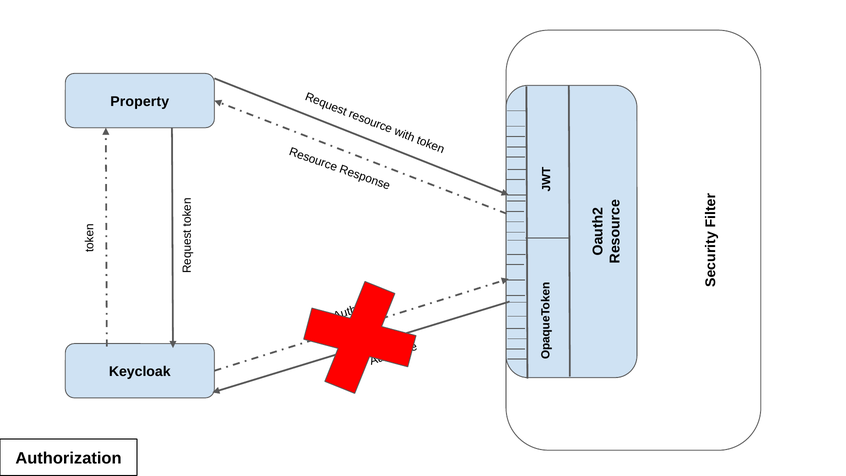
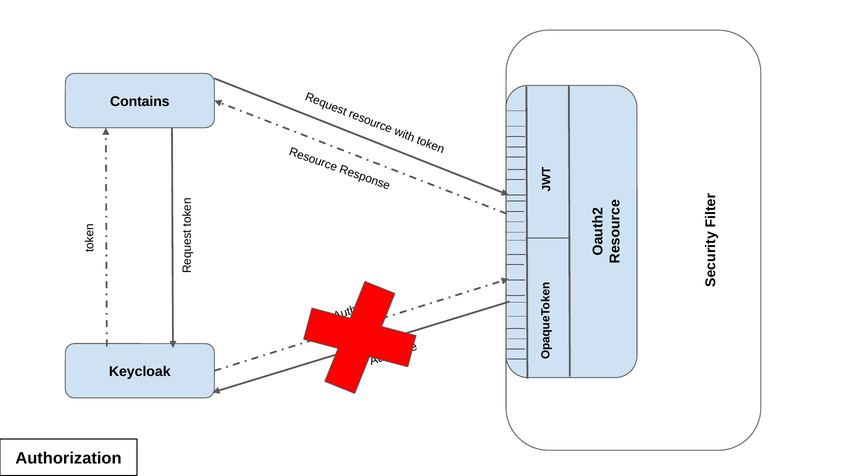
Property: Property -> Contains
